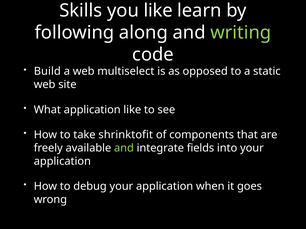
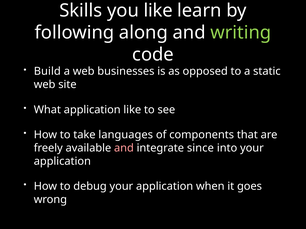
multiselect: multiselect -> businesses
shrinktofit: shrinktofit -> languages
and at (124, 148) colour: light green -> pink
fields: fields -> since
